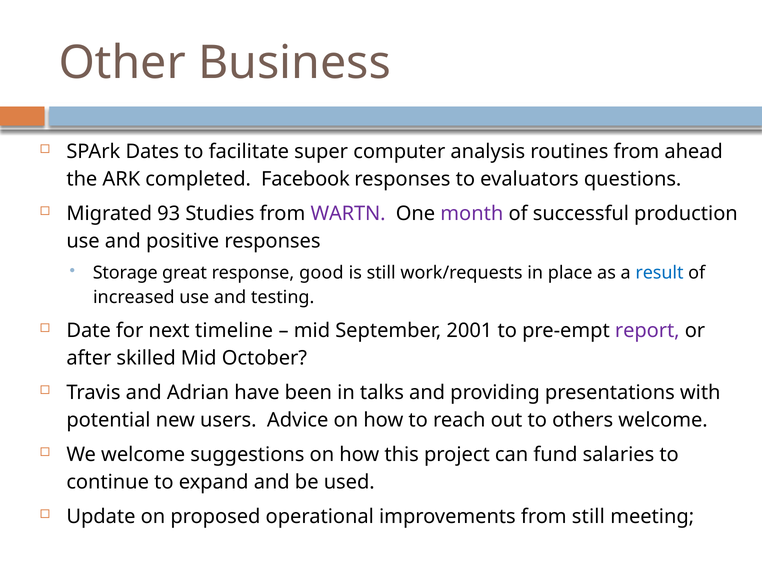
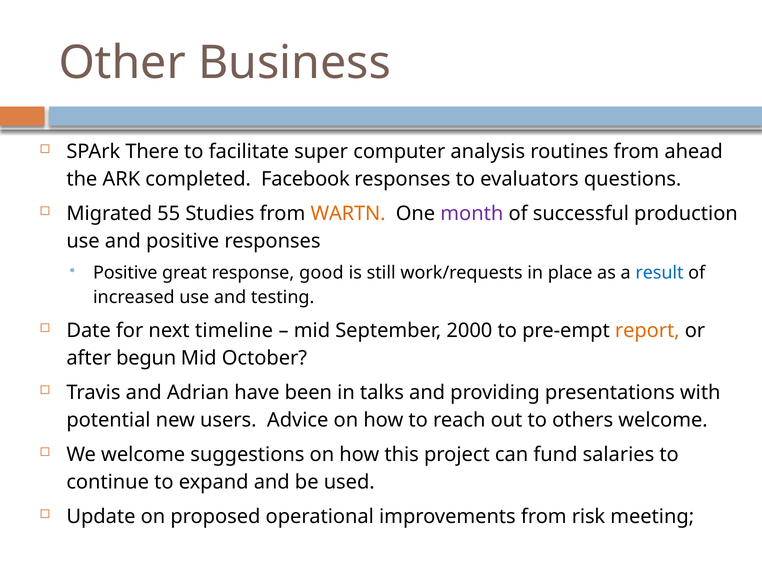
Dates: Dates -> There
93: 93 -> 55
WARTN colour: purple -> orange
Storage at (125, 273): Storage -> Positive
2001: 2001 -> 2000
report colour: purple -> orange
skilled: skilled -> begun
from still: still -> risk
